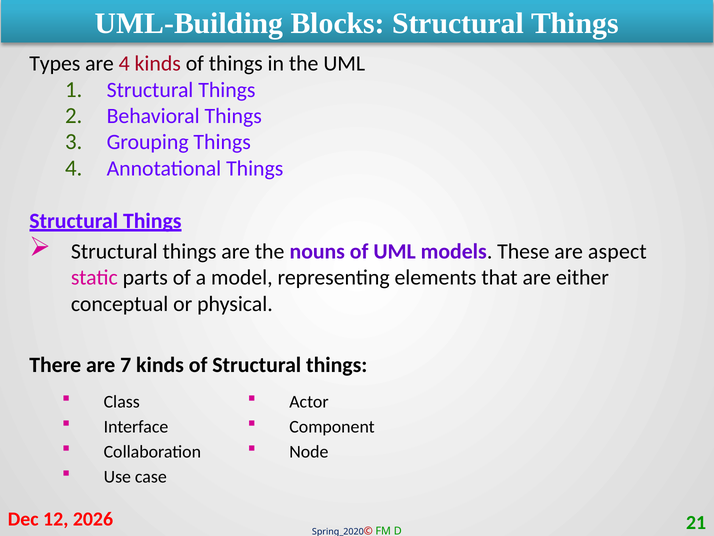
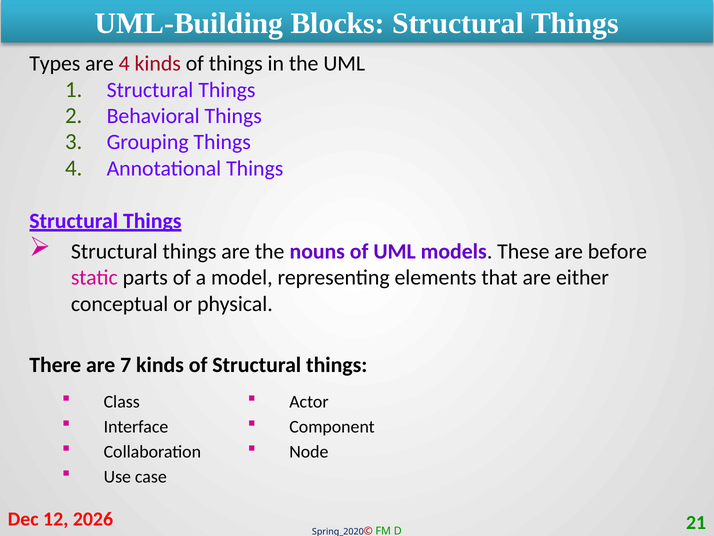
aspect: aspect -> before
